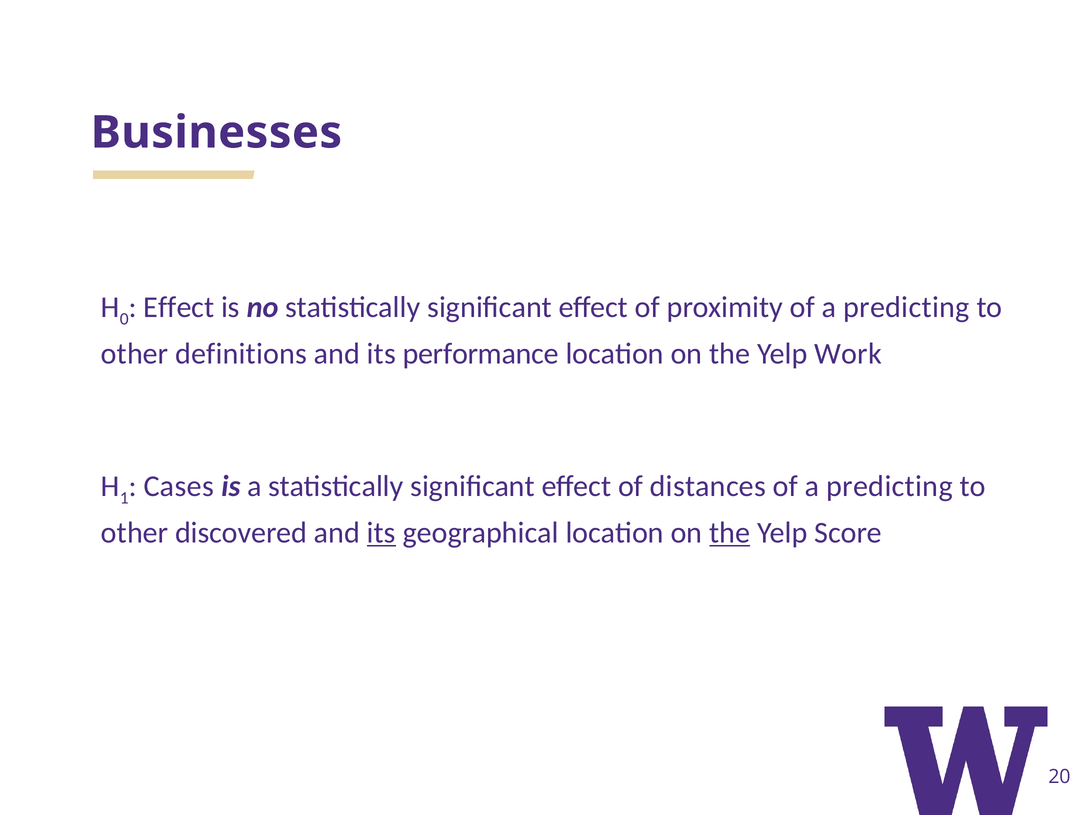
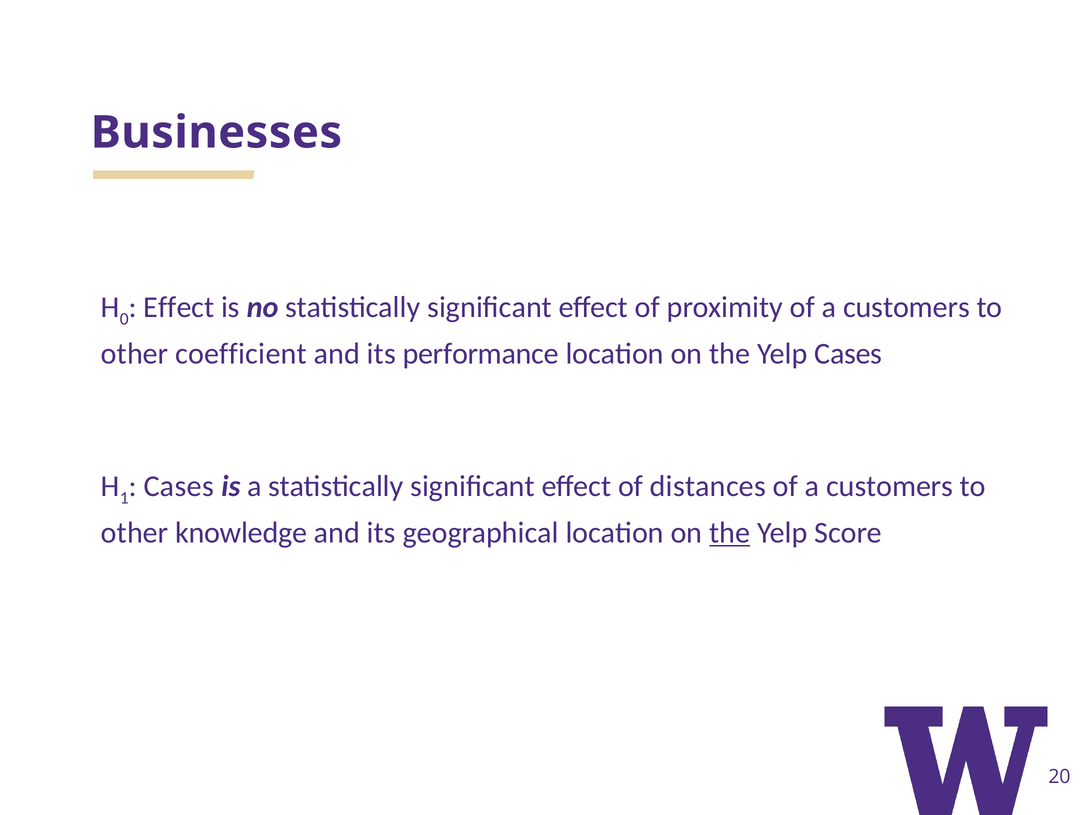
proximity of a predicting: predicting -> customers
definitions: definitions -> coefficient
Yelp Work: Work -> Cases
predicting at (889, 486): predicting -> customers
discovered: discovered -> knowledge
its at (381, 533) underline: present -> none
